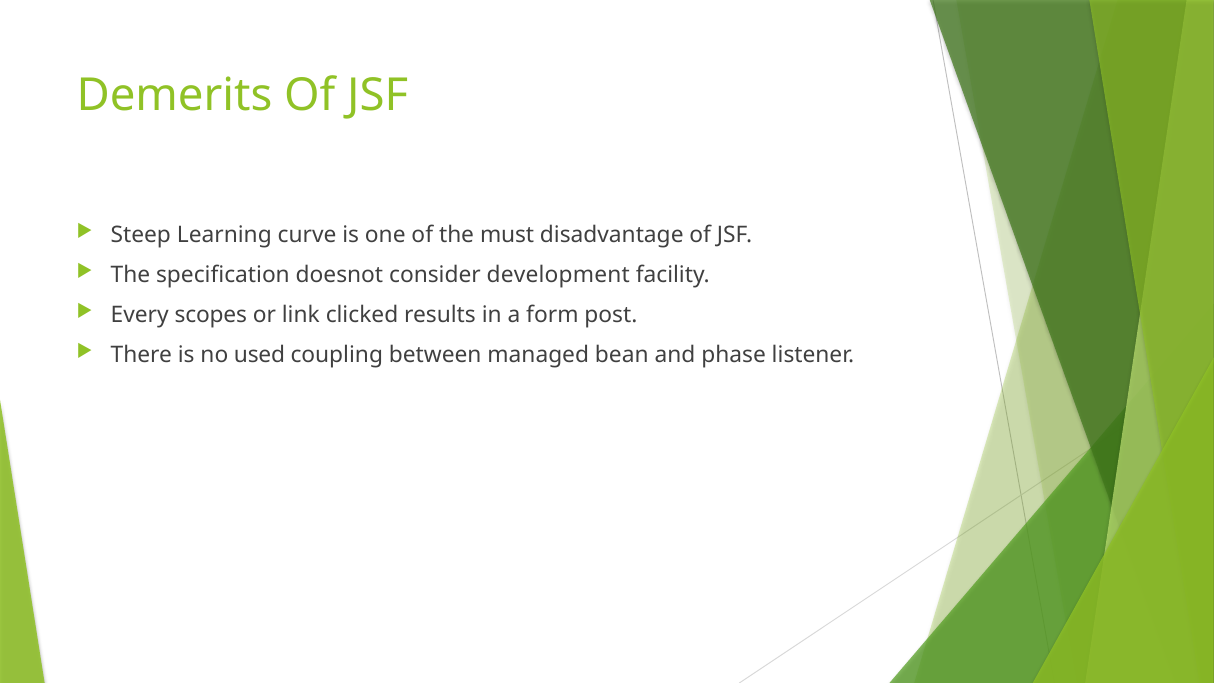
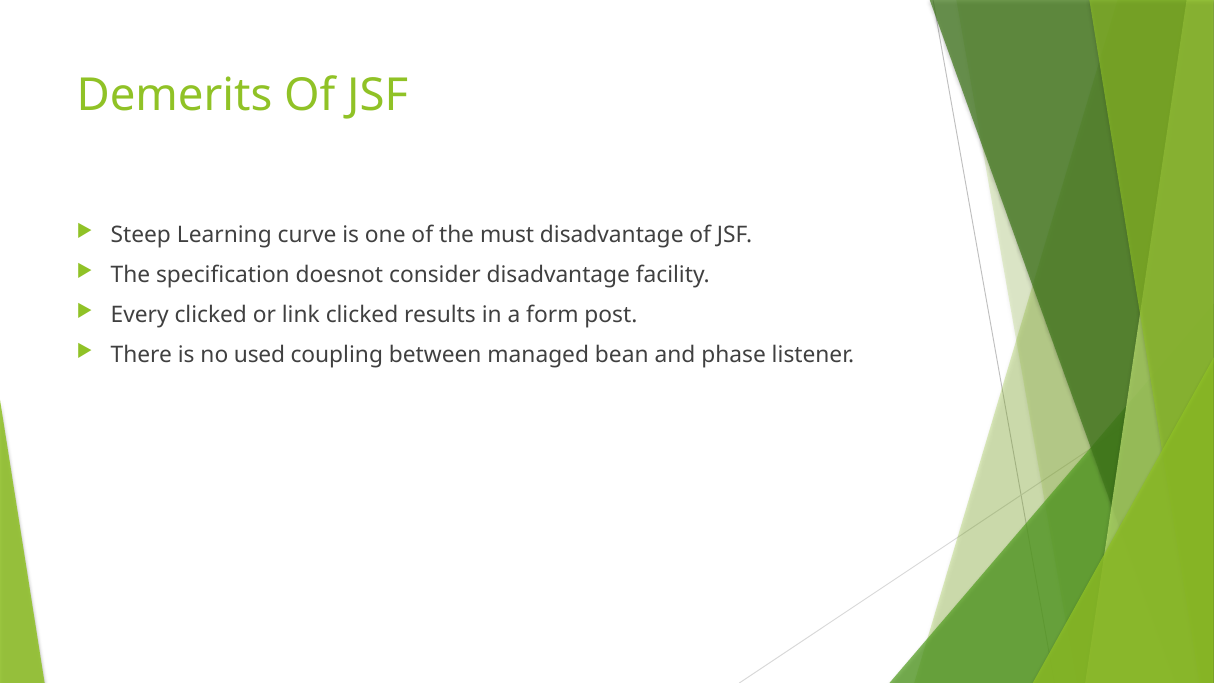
consider development: development -> disadvantage
Every scopes: scopes -> clicked
